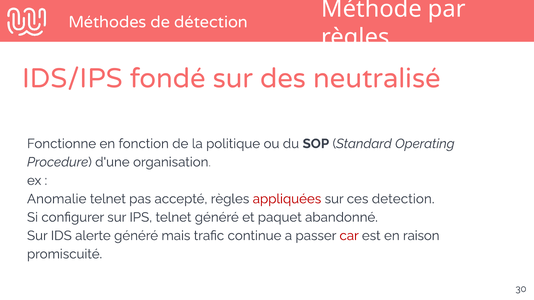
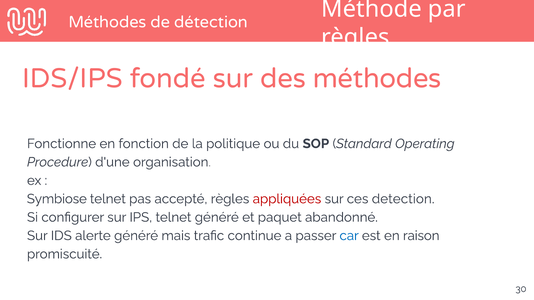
des neutralisé: neutralisé -> méthodes
Anomalie: Anomalie -> Symbiose
car colour: red -> blue
